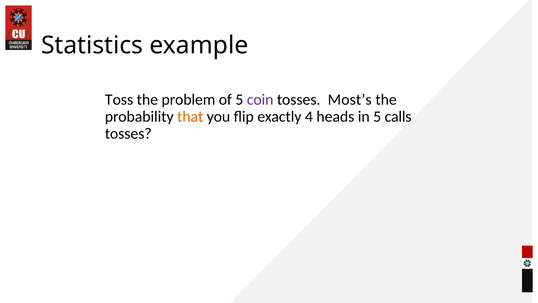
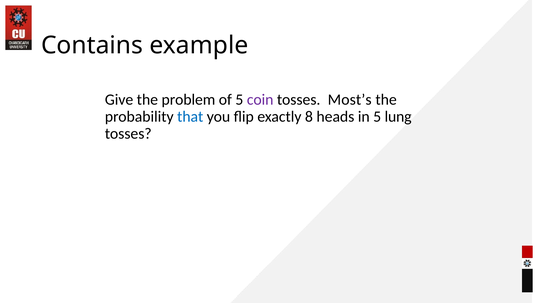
Statistics: Statistics -> Contains
Toss: Toss -> Give
that colour: orange -> blue
4: 4 -> 8
calls: calls -> lung
